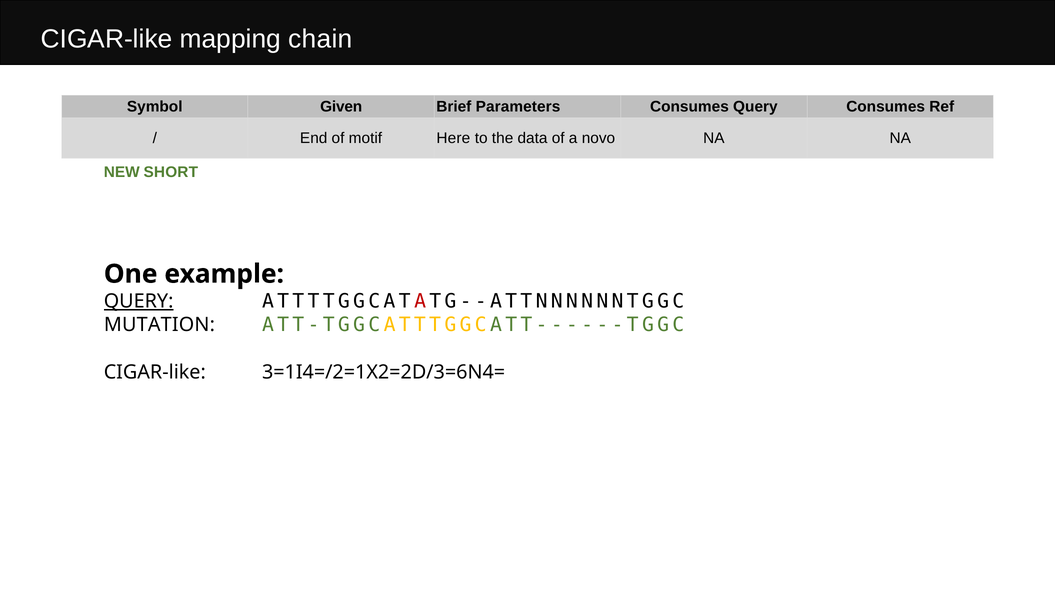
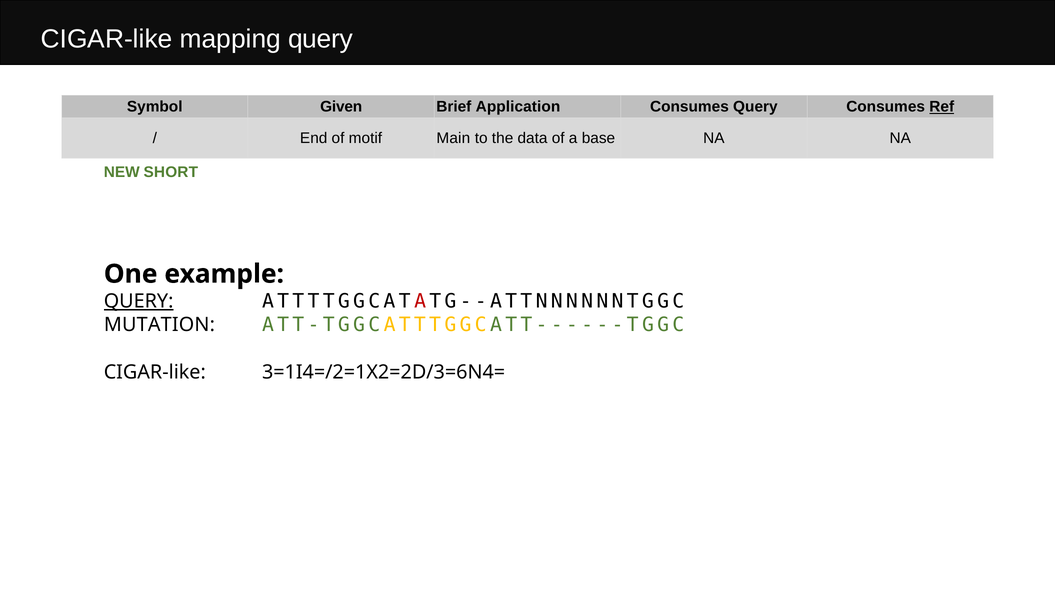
mapping chain: chain -> query
Parameters: Parameters -> Application
Ref underline: none -> present
Here: Here -> Main
novo: novo -> base
